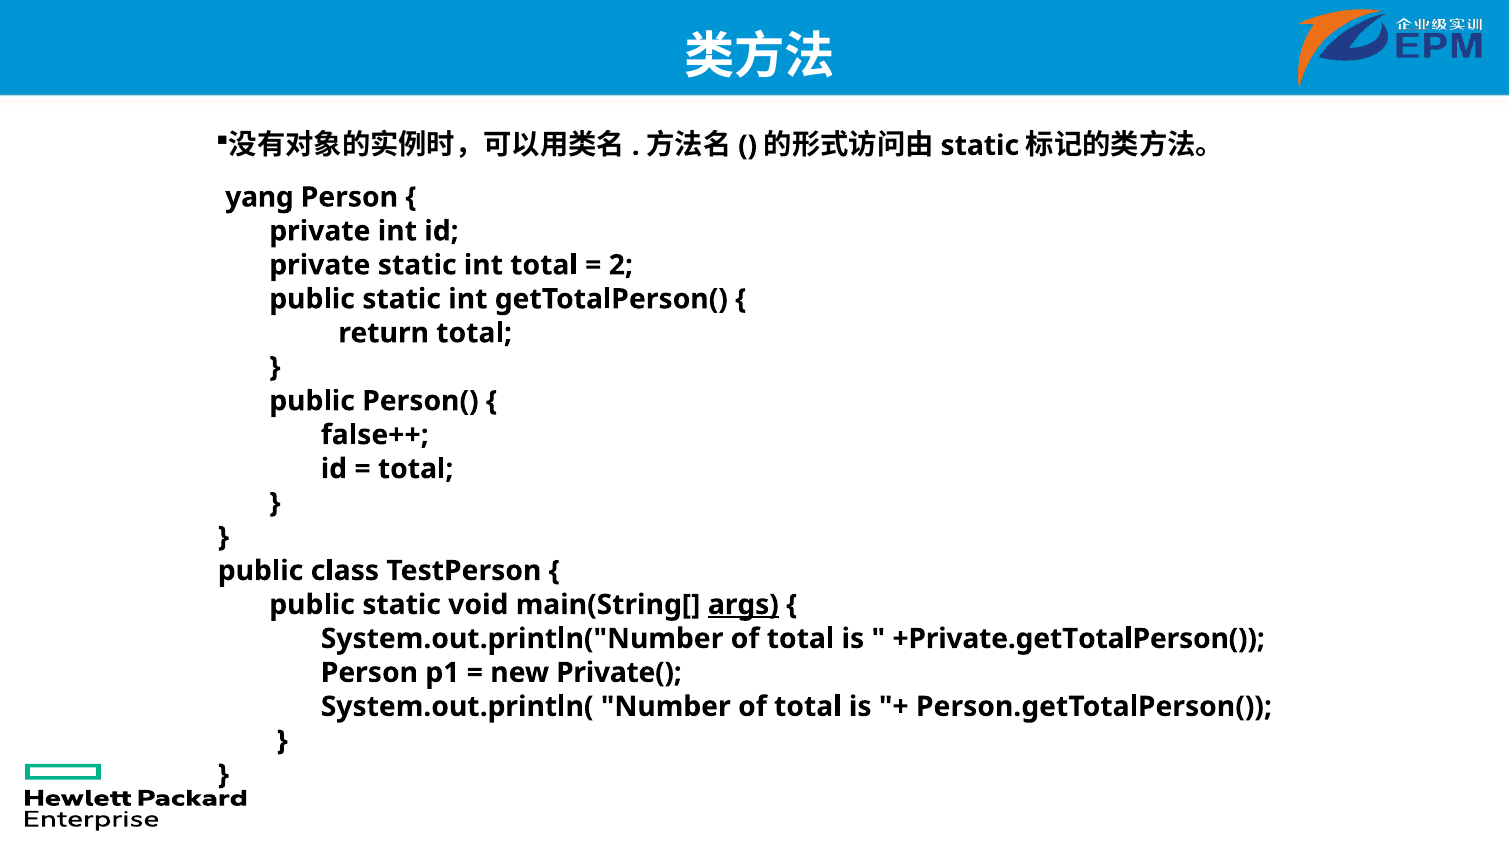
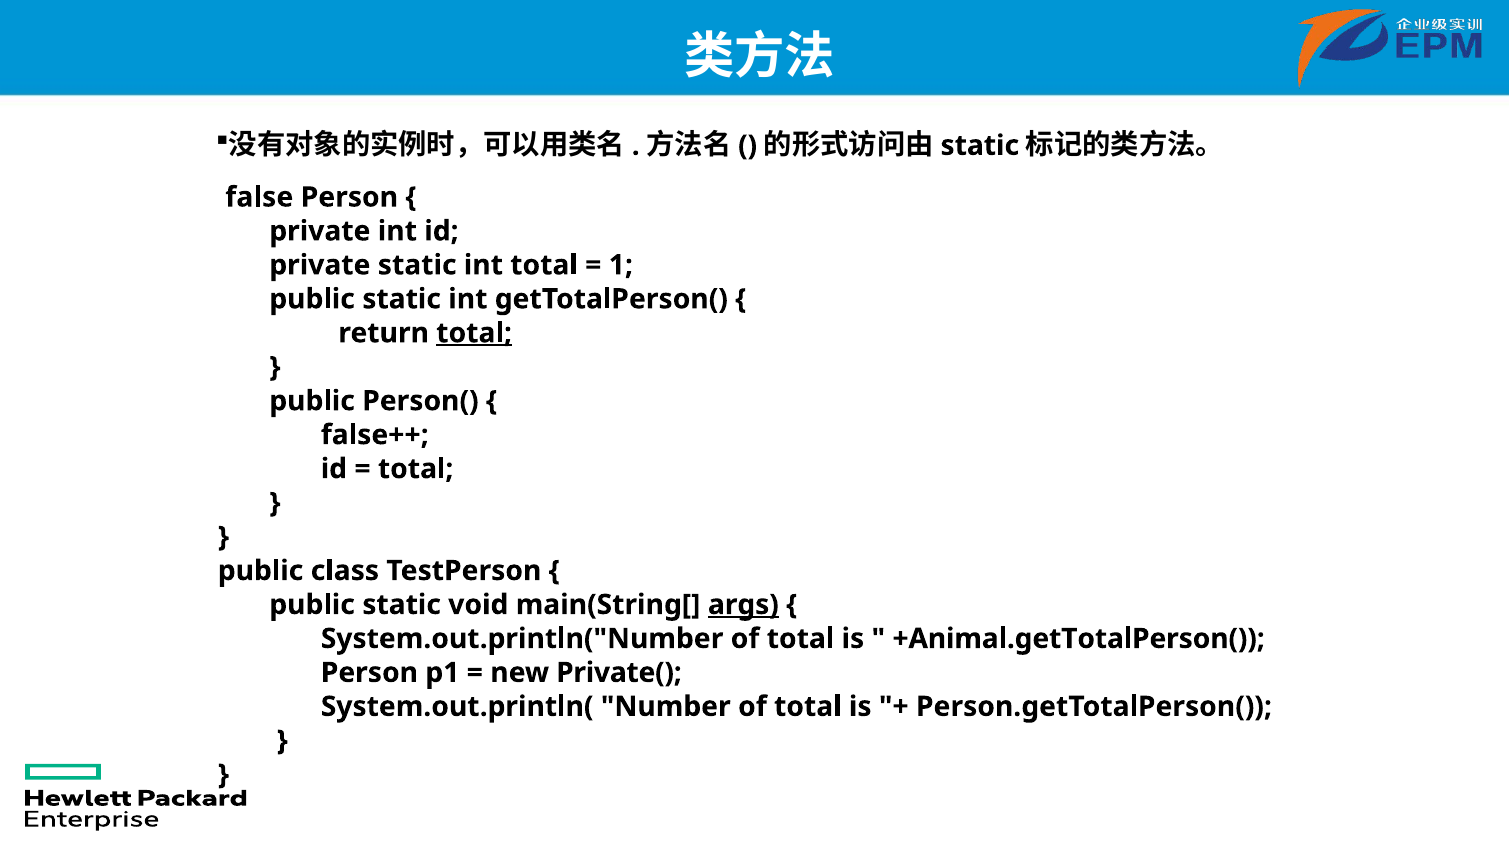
yang: yang -> false
2: 2 -> 1
total at (474, 333) underline: none -> present
+Private.getTotalPerson(: +Private.getTotalPerson( -> +Animal.getTotalPerson(
